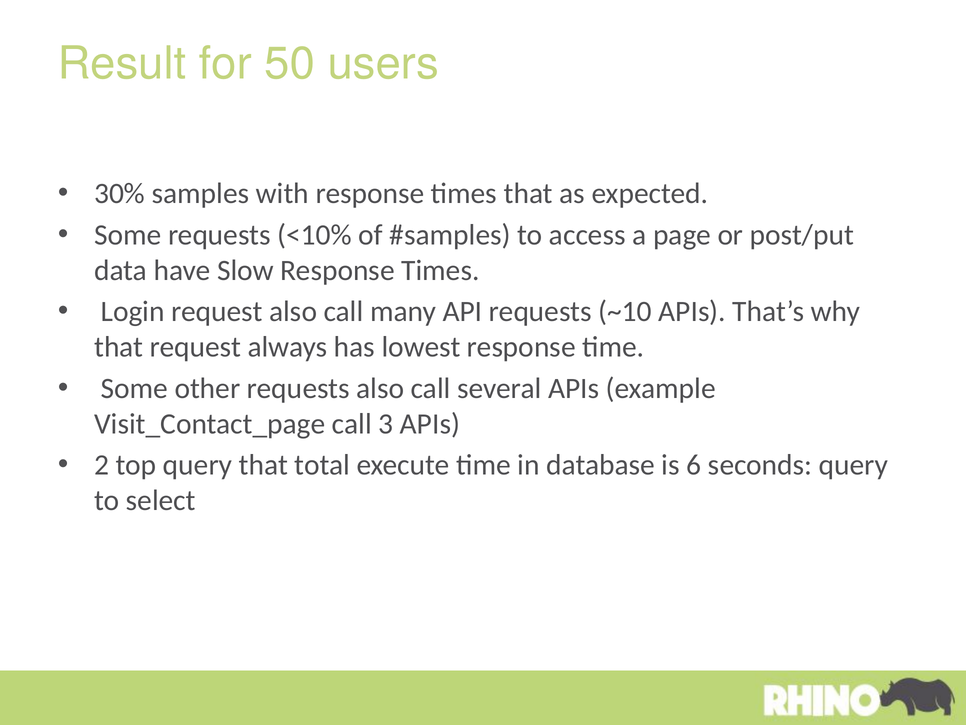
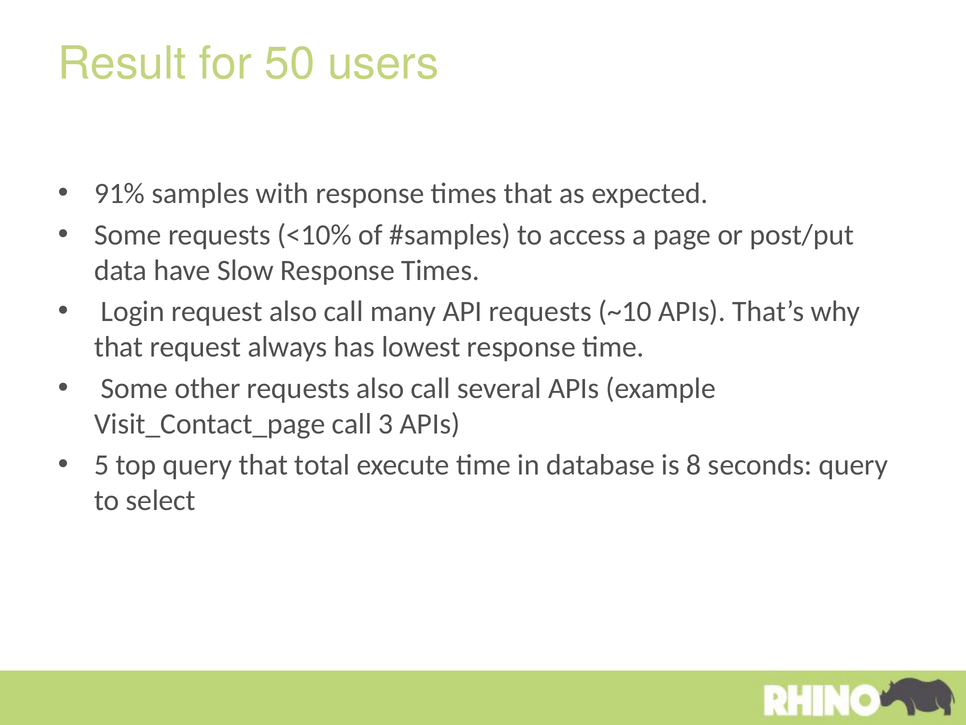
30%: 30% -> 91%
2: 2 -> 5
6: 6 -> 8
